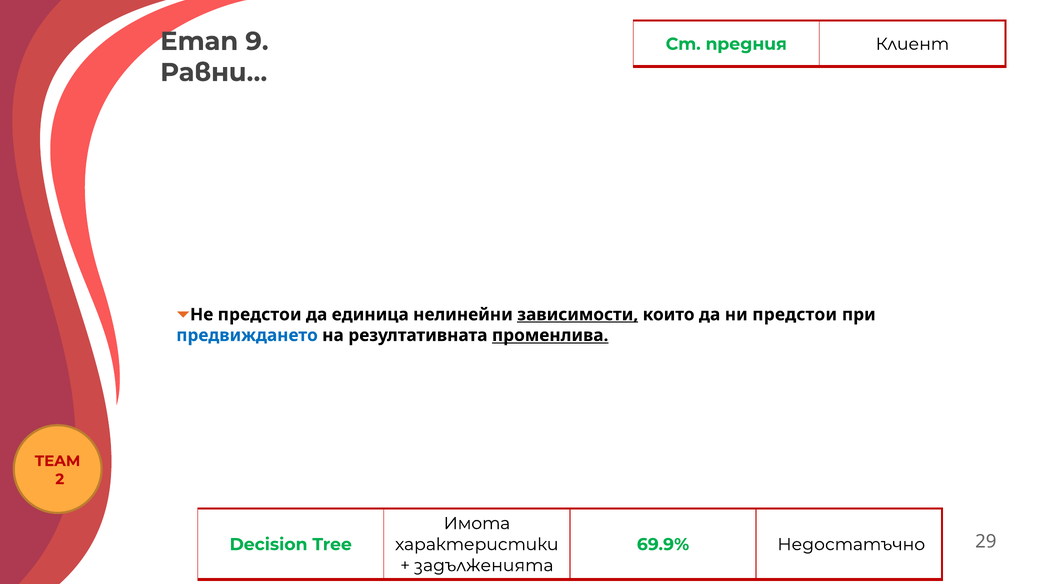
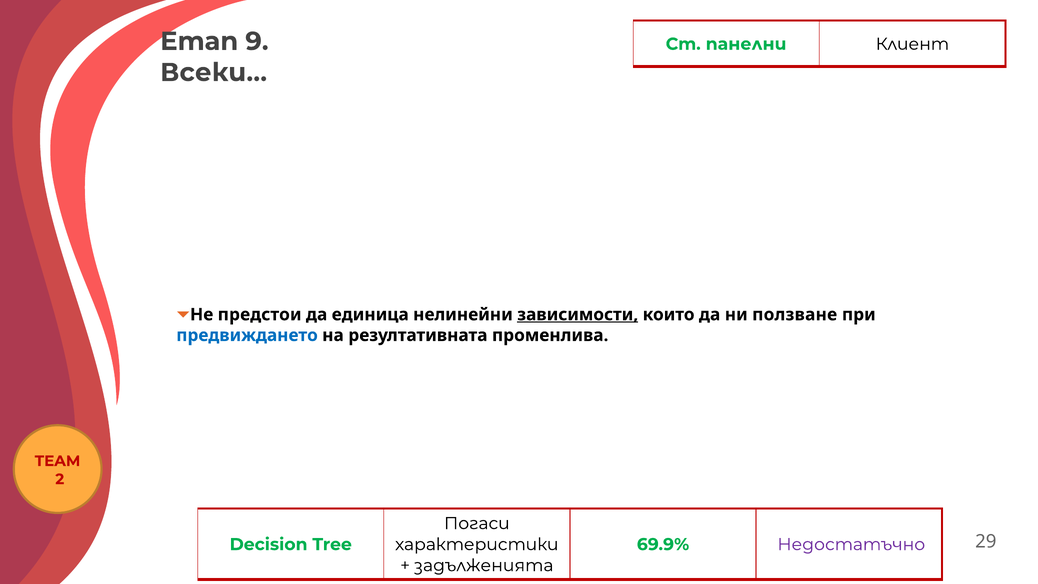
предния: предния -> панелни
Равни…: Равни… -> Всеки…
ни предстои: предстои -> ползване
променлива underline: present -> none
Имота: Имота -> Погаси
Недостатъчно colour: black -> purple
